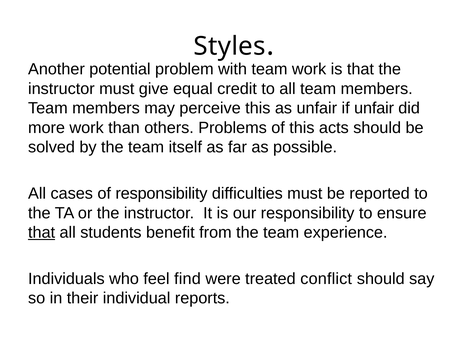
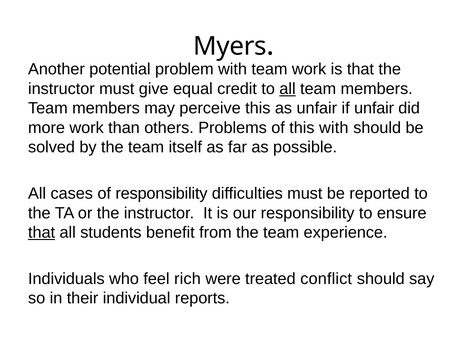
Styles: Styles -> Myers
all at (288, 89) underline: none -> present
this acts: acts -> with
find: find -> rich
